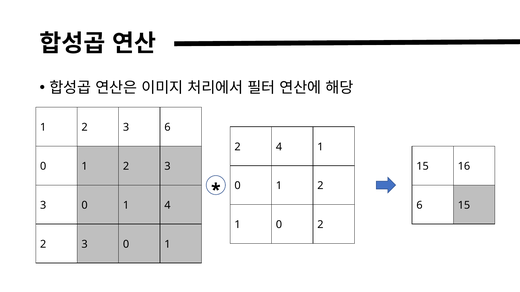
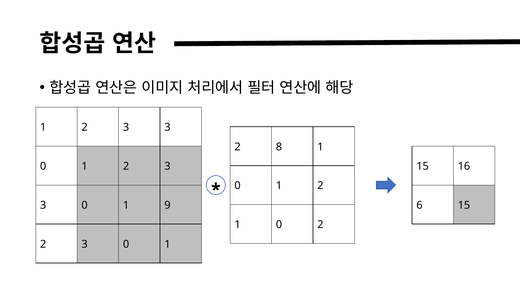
6 at (167, 128): 6 -> 3
2 4: 4 -> 8
1 4: 4 -> 9
